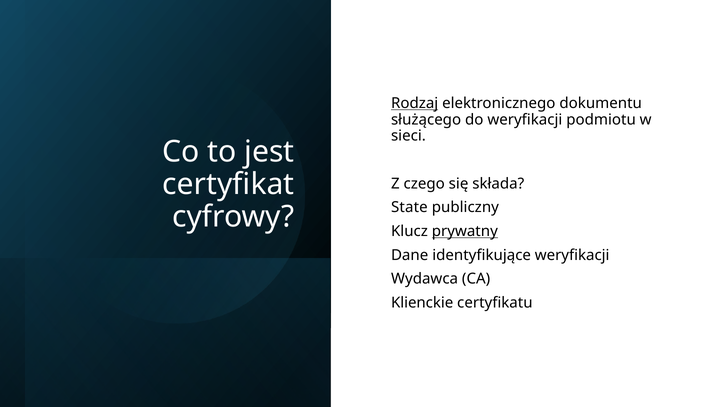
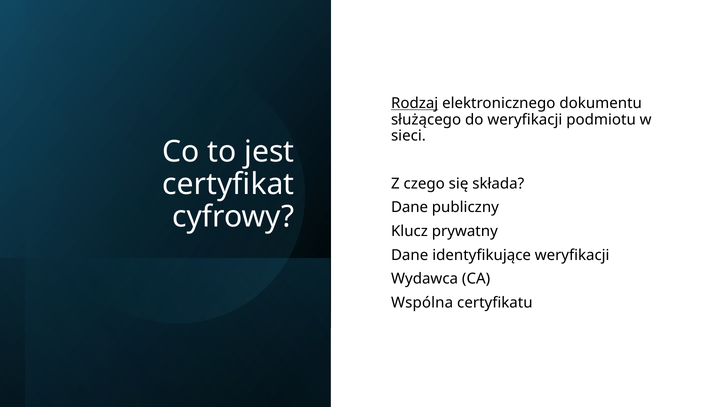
State at (409, 207): State -> Dane
prywatny underline: present -> none
Klienckie: Klienckie -> Wspólna
